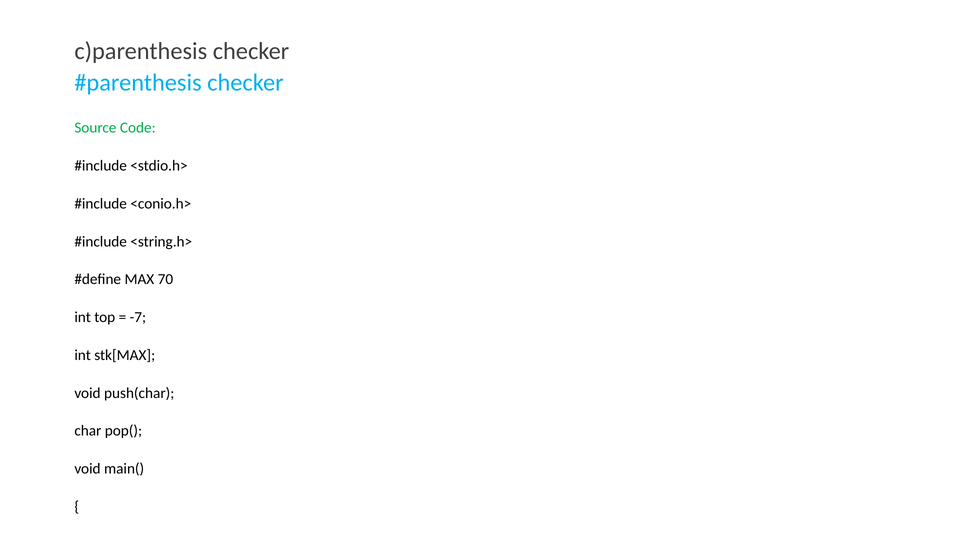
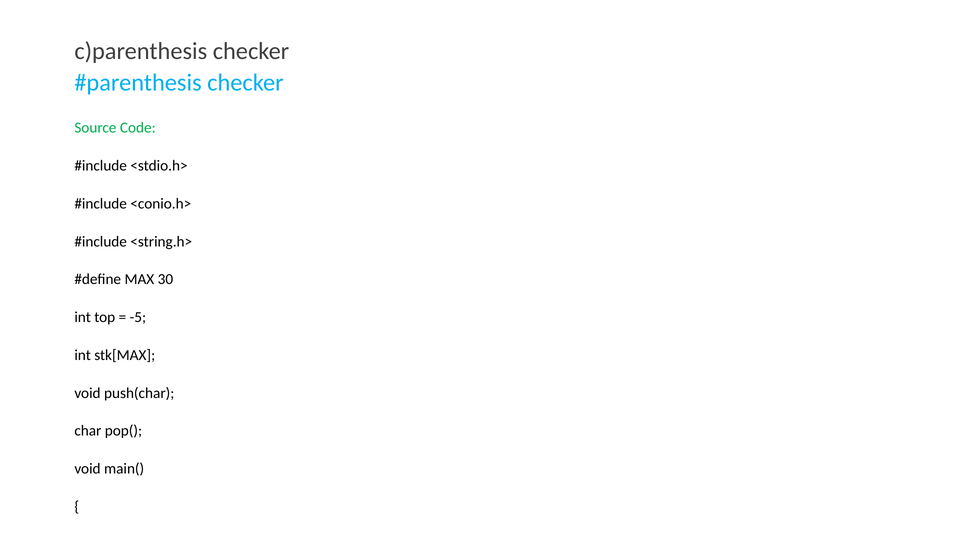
70: 70 -> 30
-7: -7 -> -5
